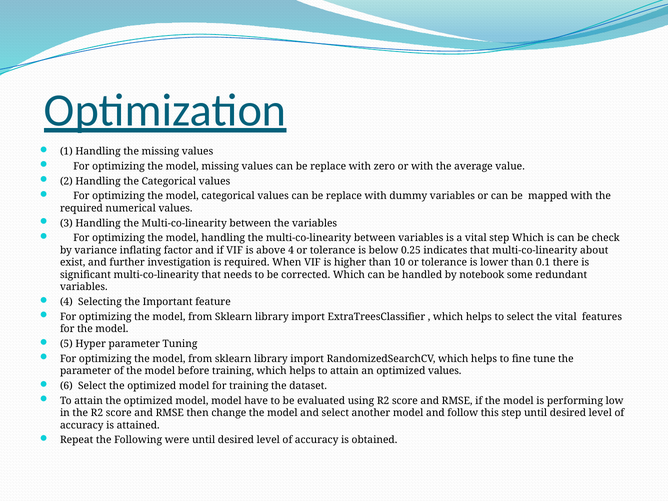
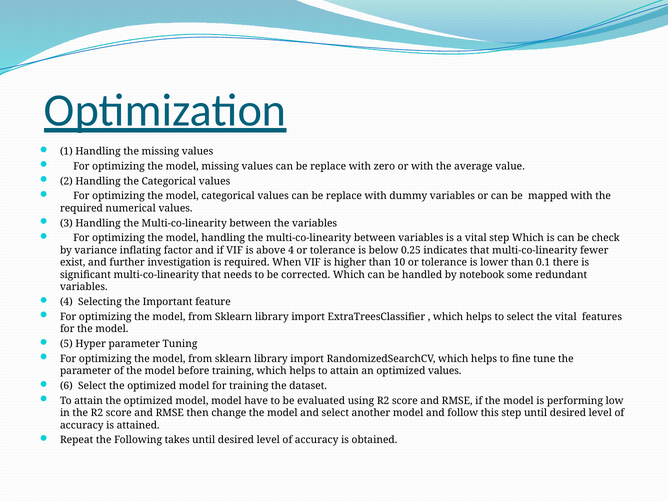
about: about -> fewer
were: were -> takes
